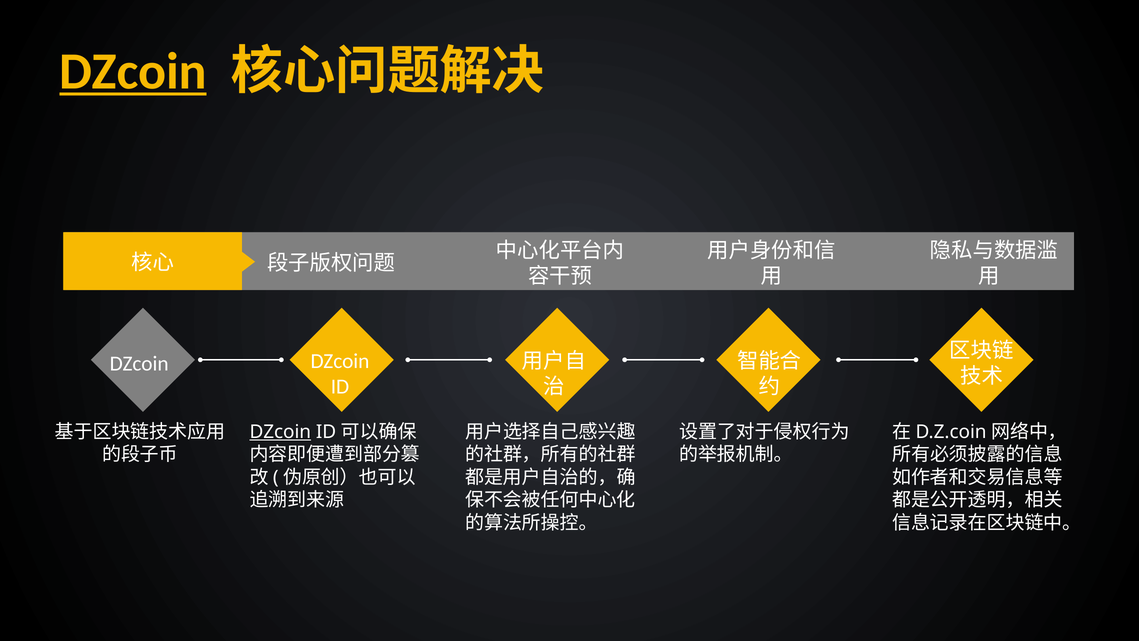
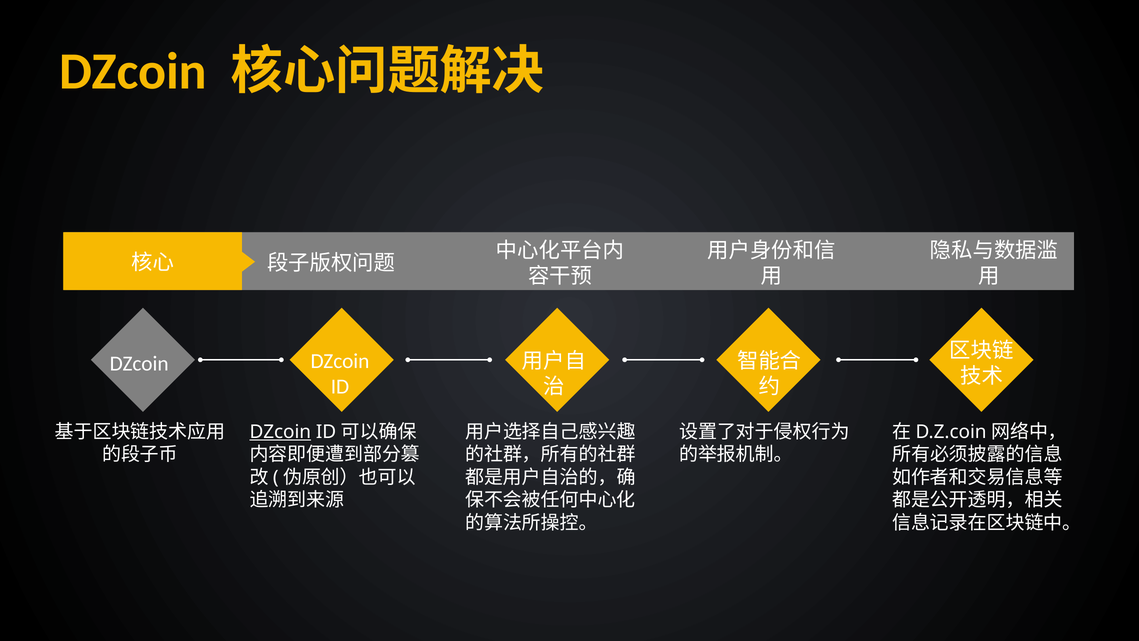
DZcoin at (133, 72) underline: present -> none
